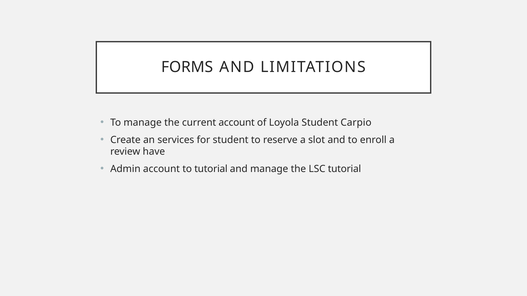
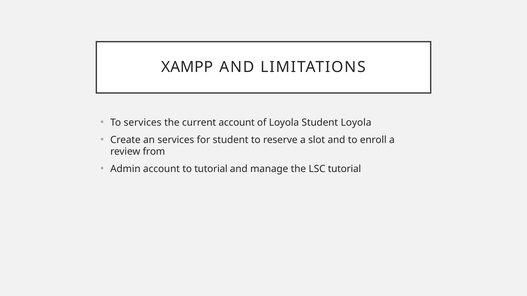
FORMS: FORMS -> XAMPP
To manage: manage -> services
Student Carpio: Carpio -> Loyola
have: have -> from
